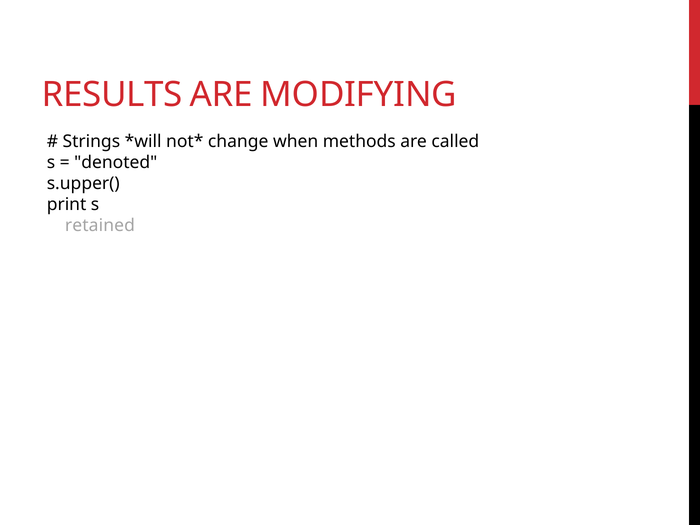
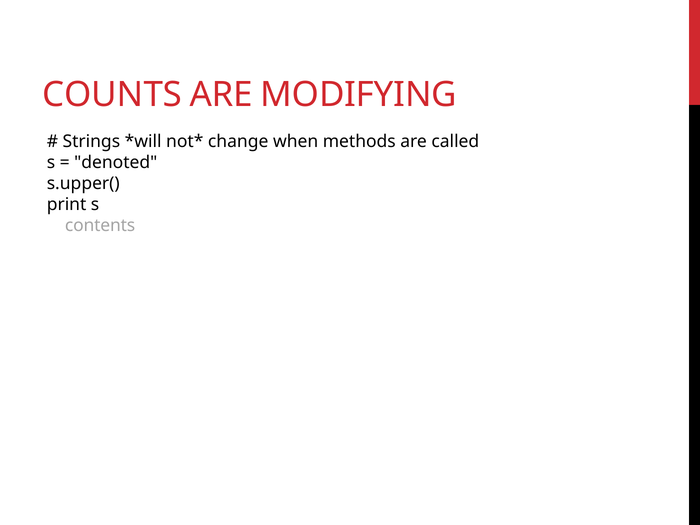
RESULTS: RESULTS -> COUNTS
retained: retained -> contents
